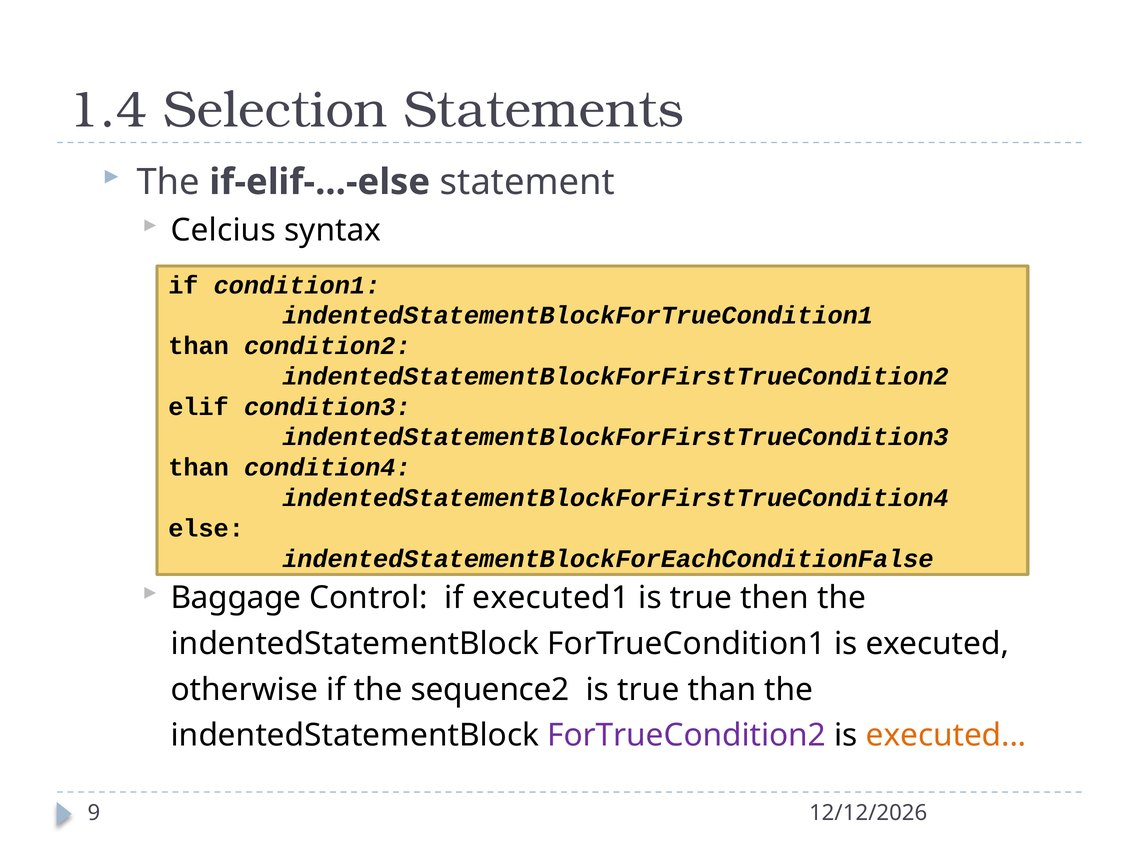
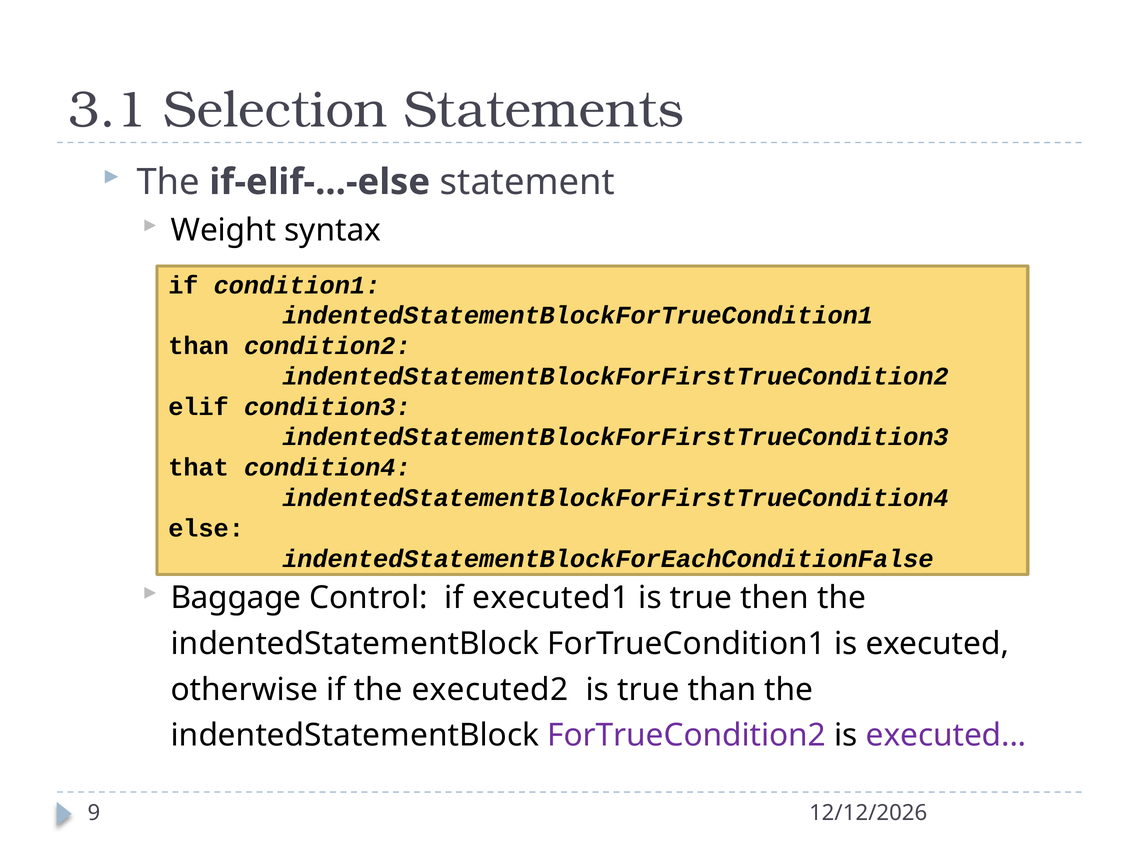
1.4: 1.4 -> 3.1
Celcius: Celcius -> Weight
than at (199, 468): than -> that
sequence2: sequence2 -> executed2
executed at (946, 735) colour: orange -> purple
